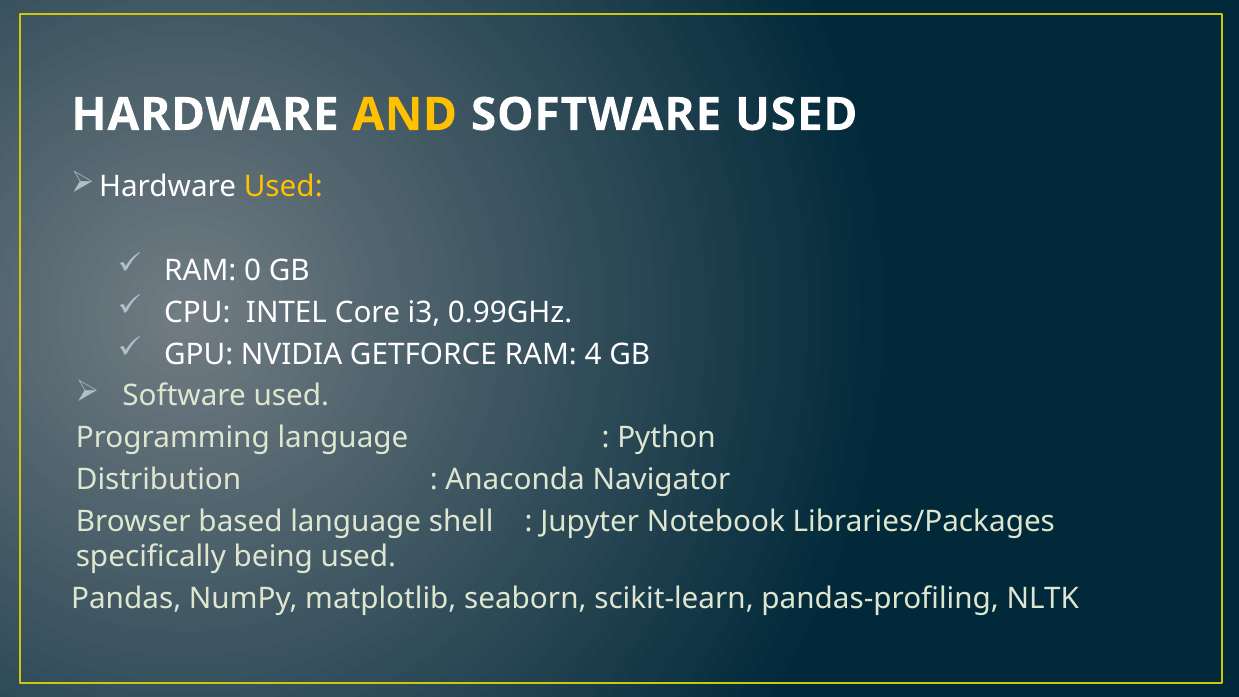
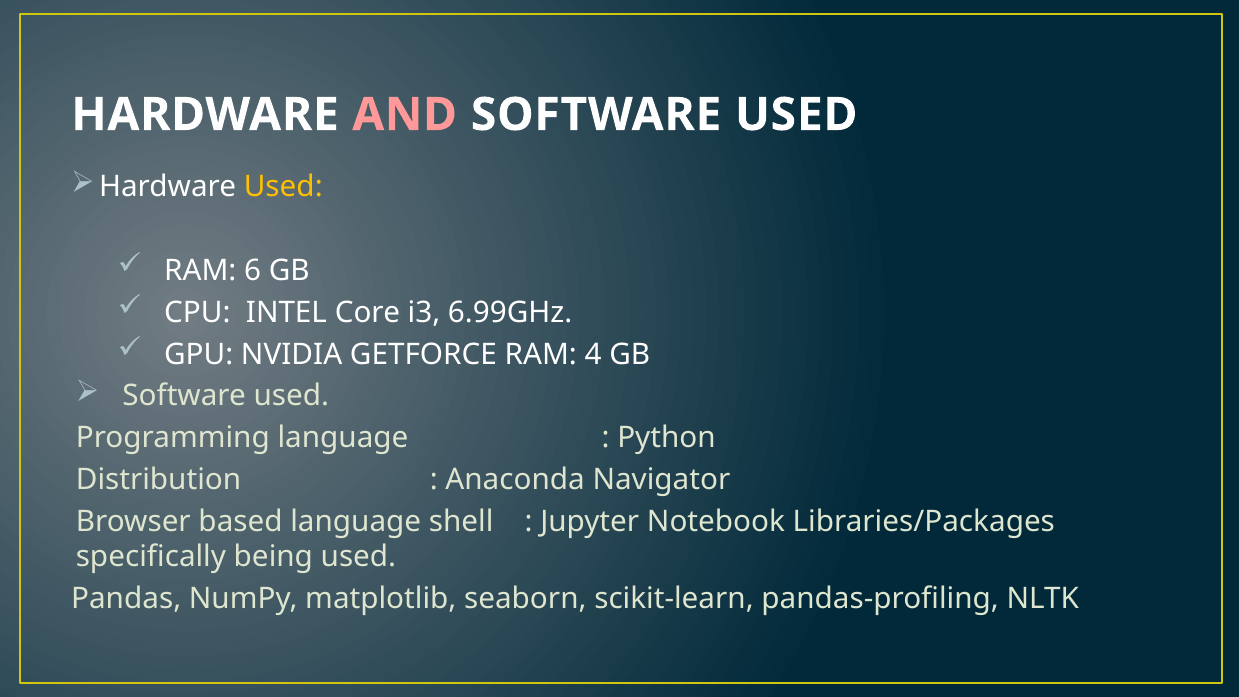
AND colour: yellow -> pink
0: 0 -> 6
0.99GHz: 0.99GHz -> 6.99GHz
